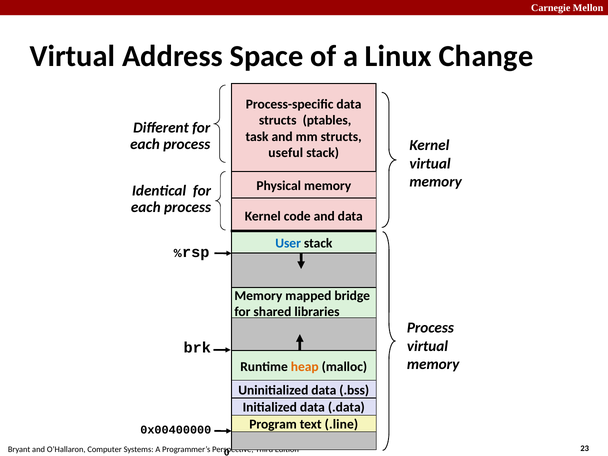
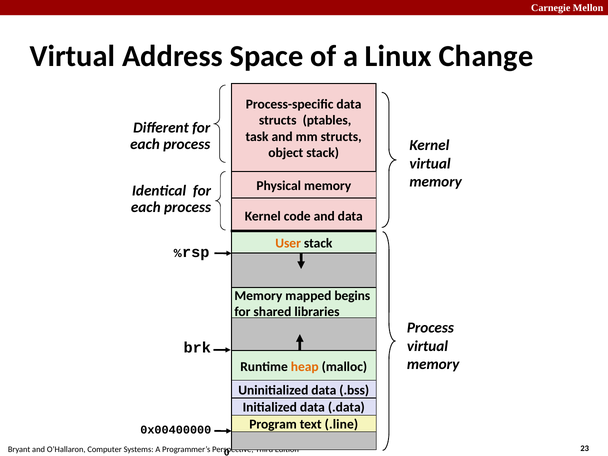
useful: useful -> object
User colour: blue -> orange
bridge: bridge -> begins
